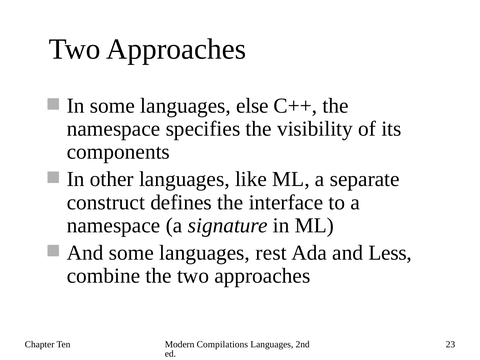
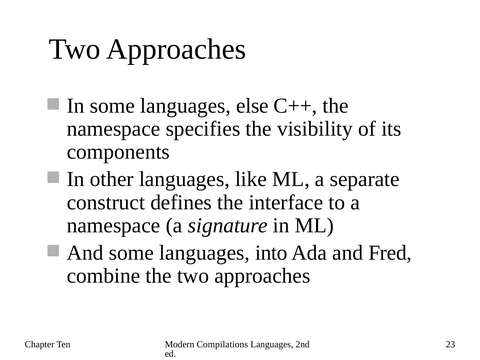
rest: rest -> into
Less: Less -> Fred
